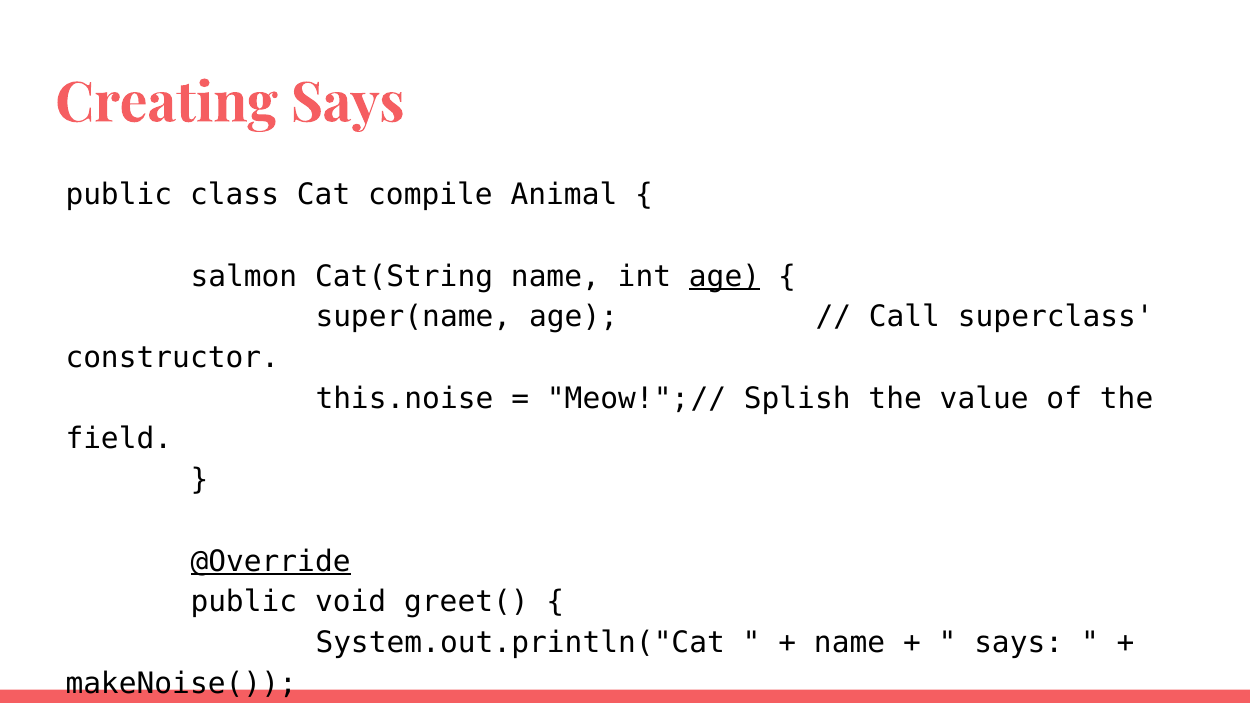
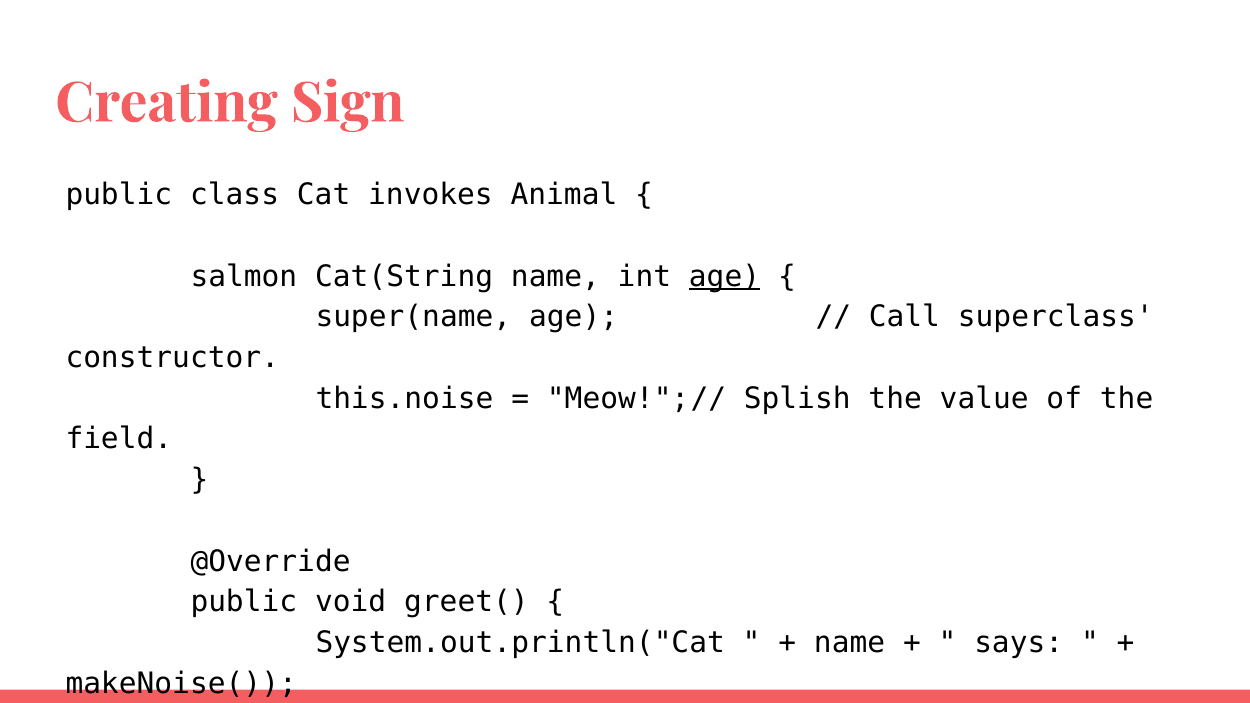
Creating Says: Says -> Sign
compile: compile -> invokes
@Override underline: present -> none
